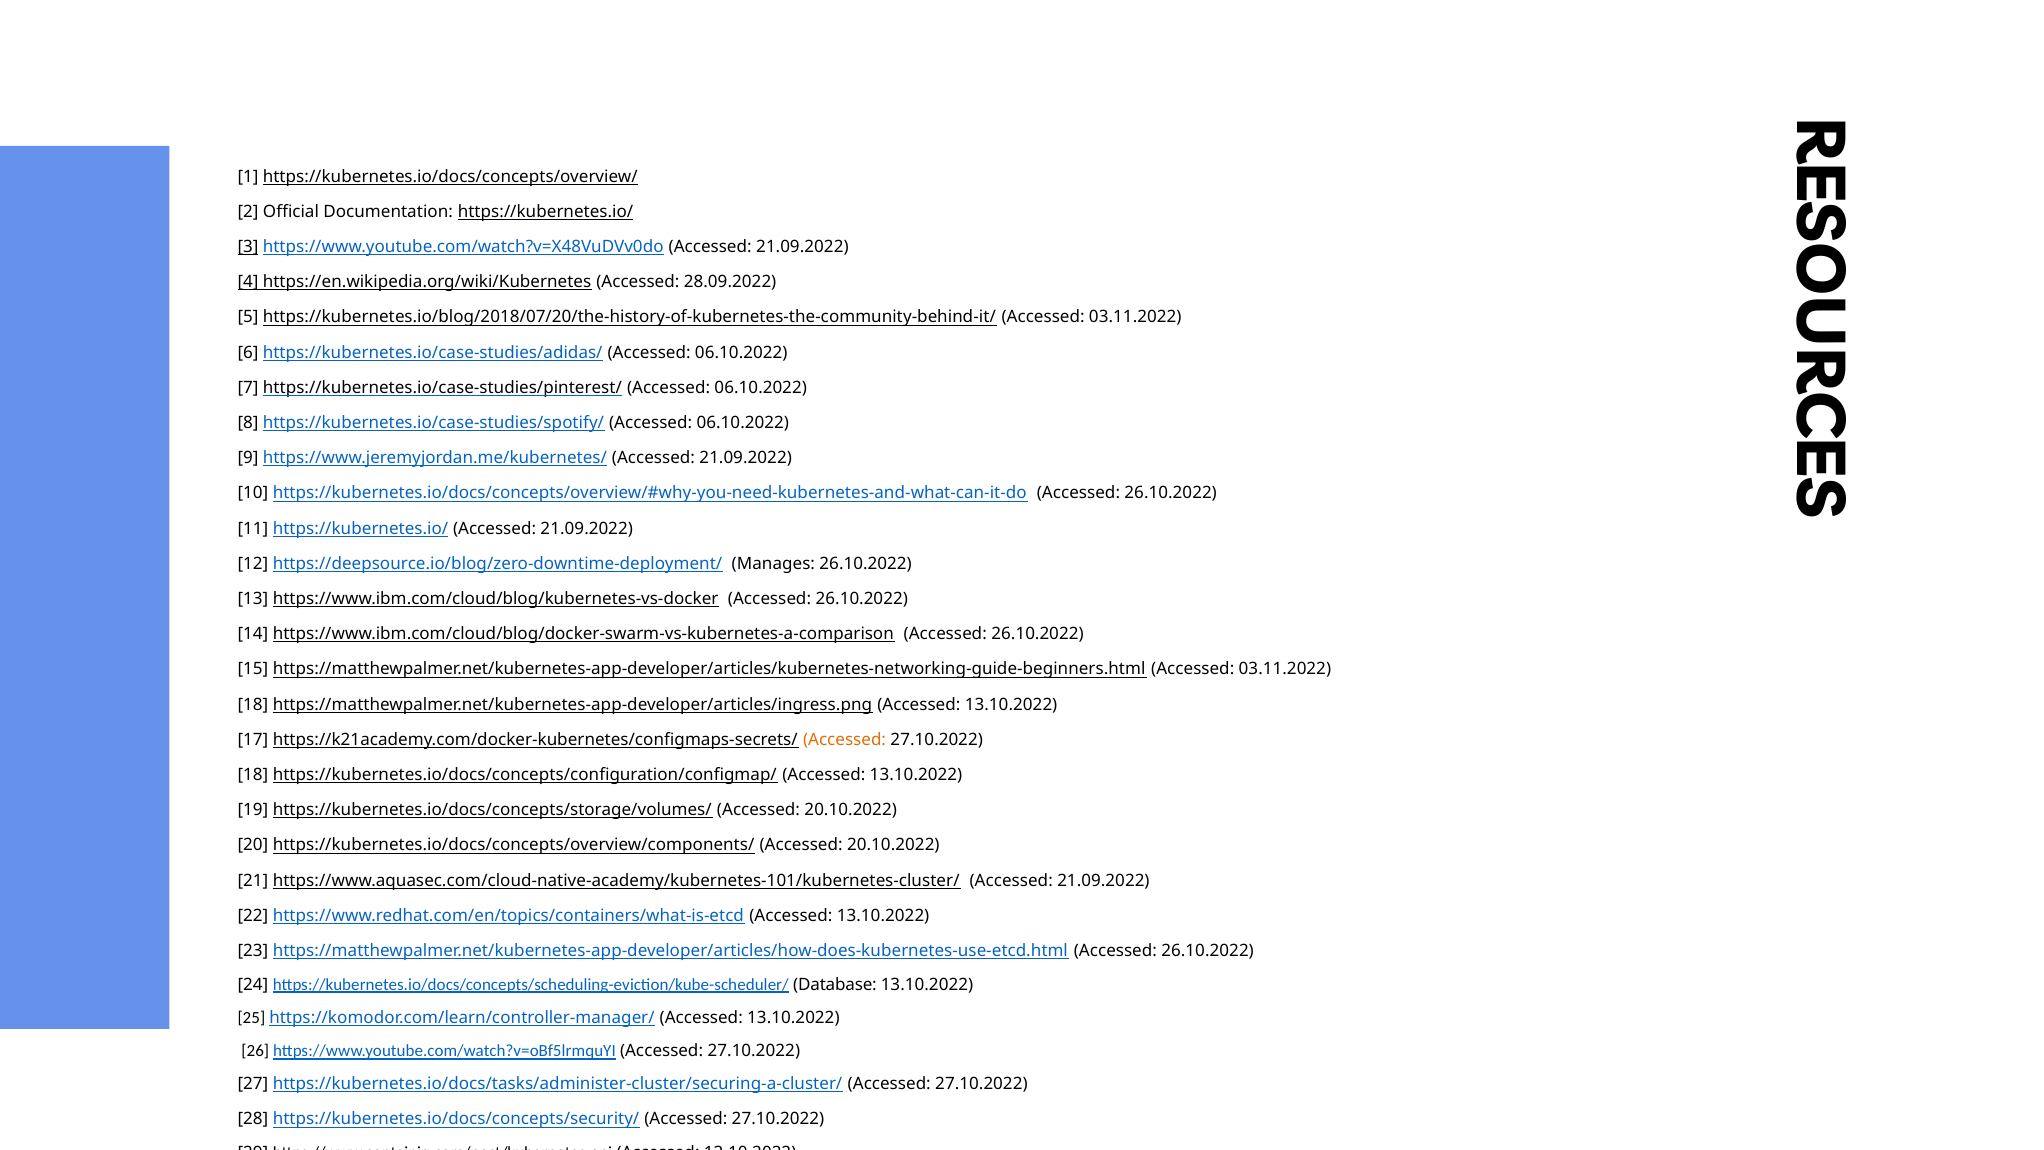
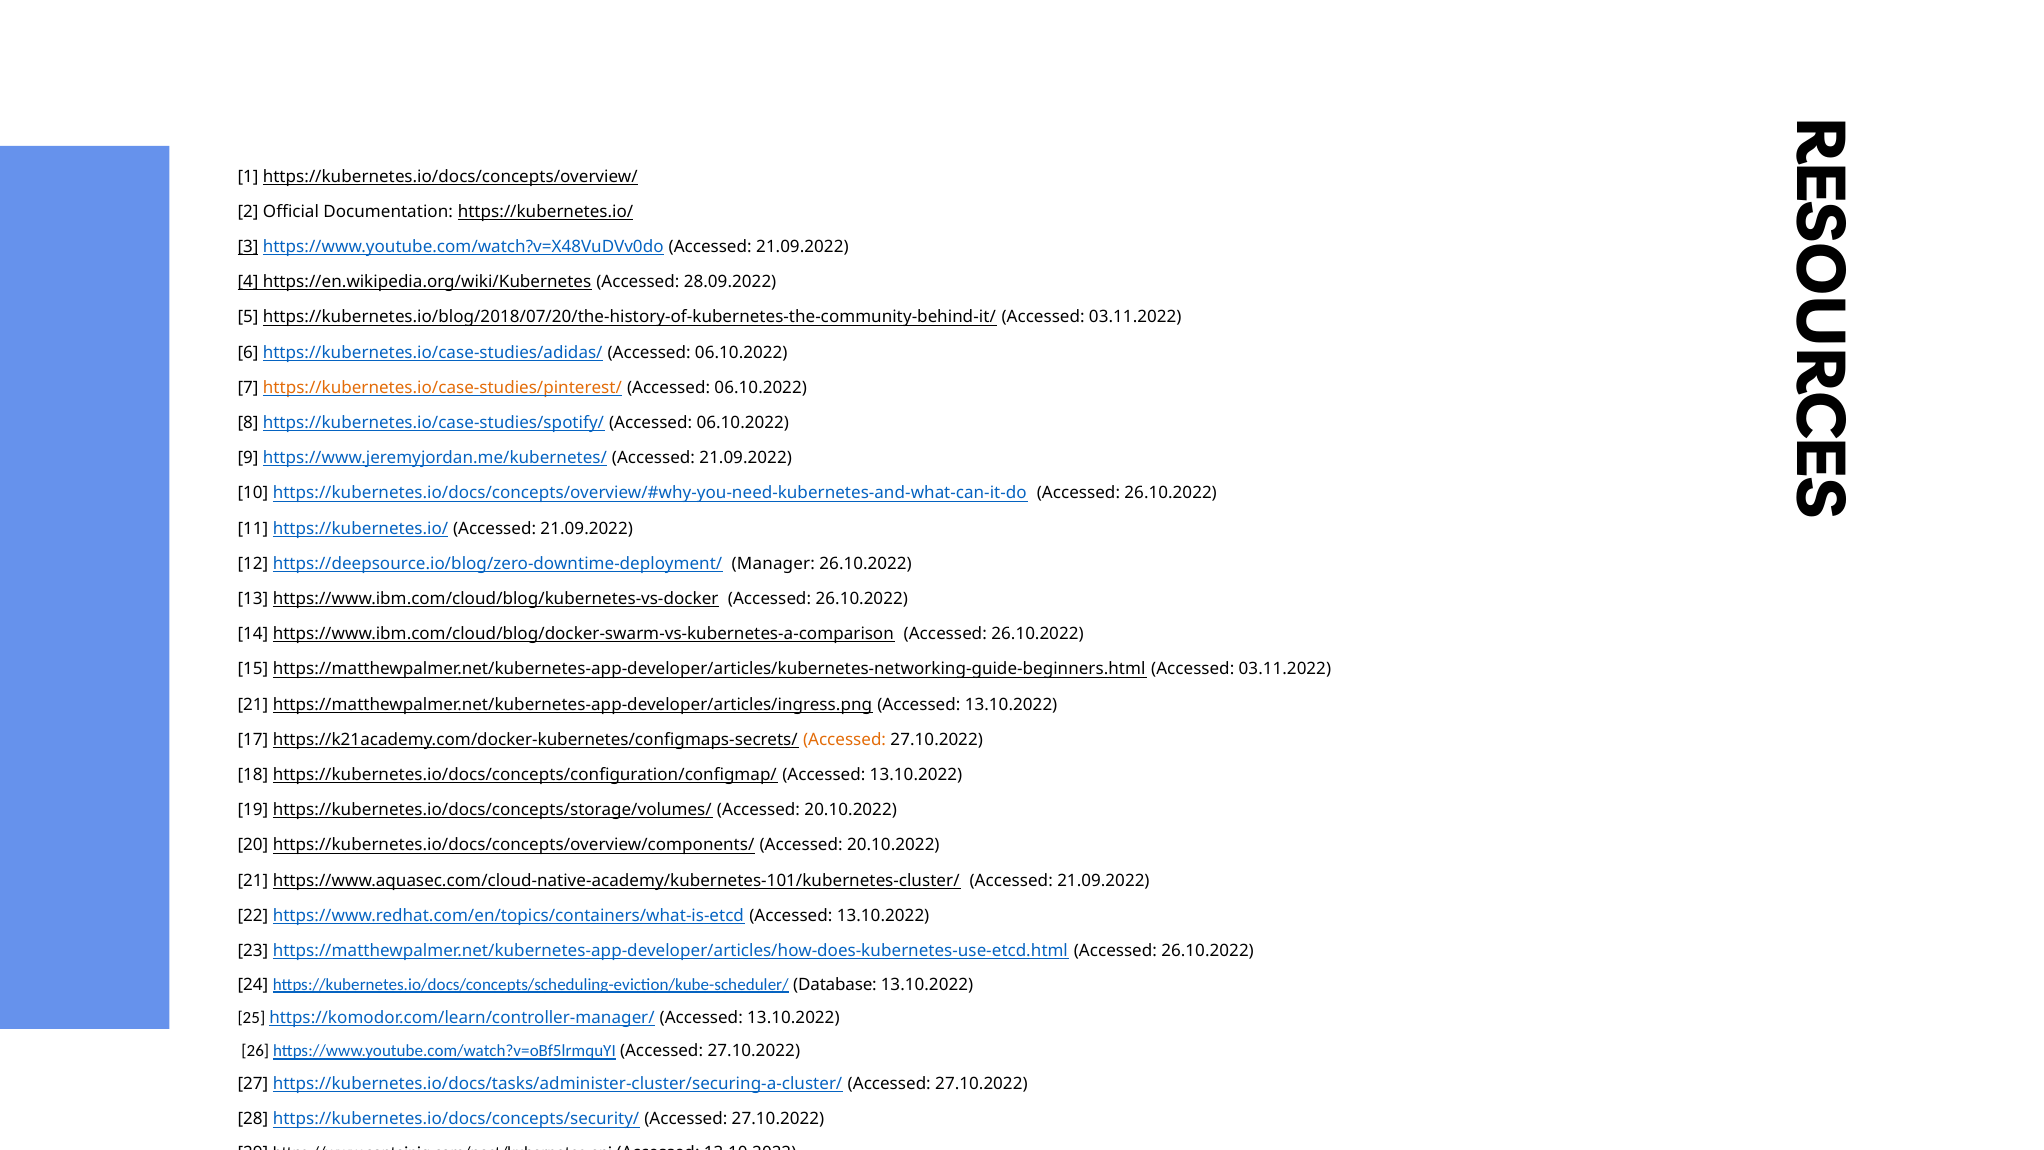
https://kubernetes.io/case-studies/pinterest/ colour: black -> orange
Manages: Manages -> Manager
18 at (253, 704): 18 -> 21
